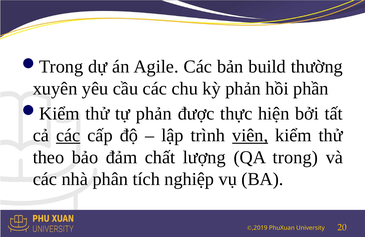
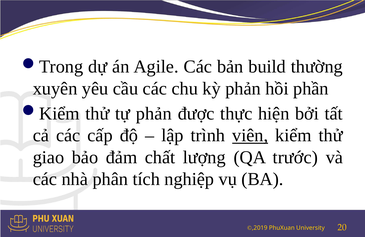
các at (68, 136) underline: present -> none
theo: theo -> giao
trong: trong -> trước
